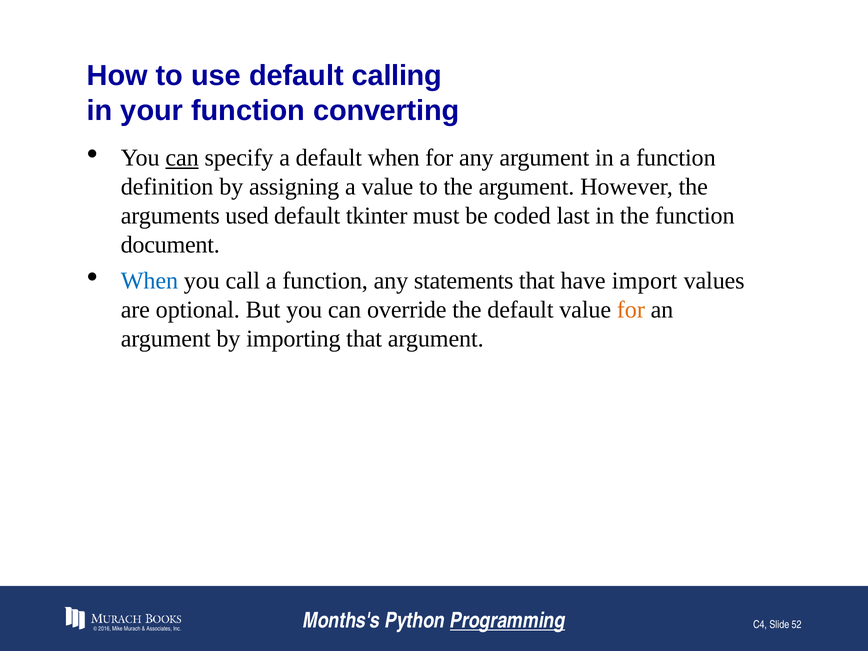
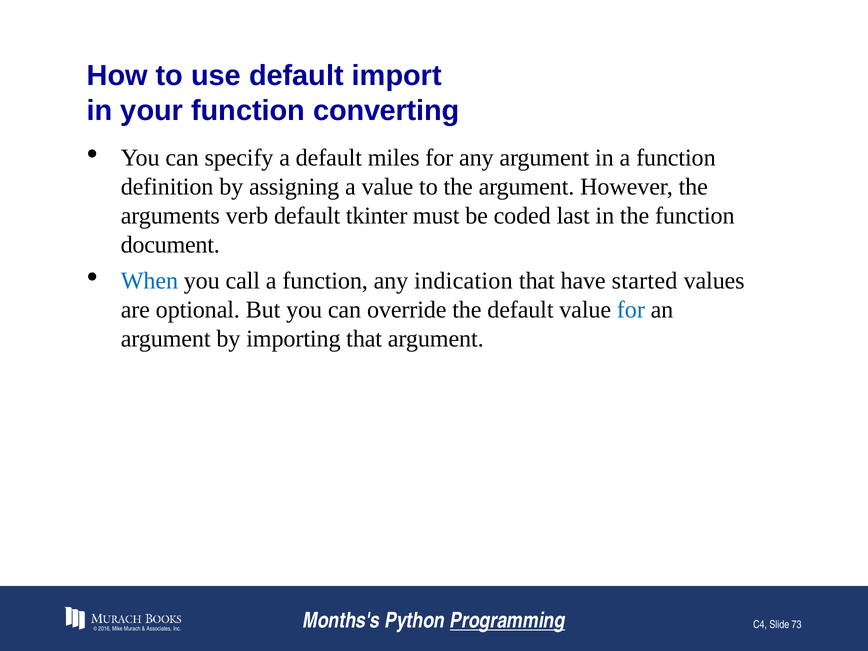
calling: calling -> import
can at (182, 158) underline: present -> none
default when: when -> miles
used: used -> verb
statements: statements -> indication
import: import -> started
for at (631, 310) colour: orange -> blue
52: 52 -> 73
